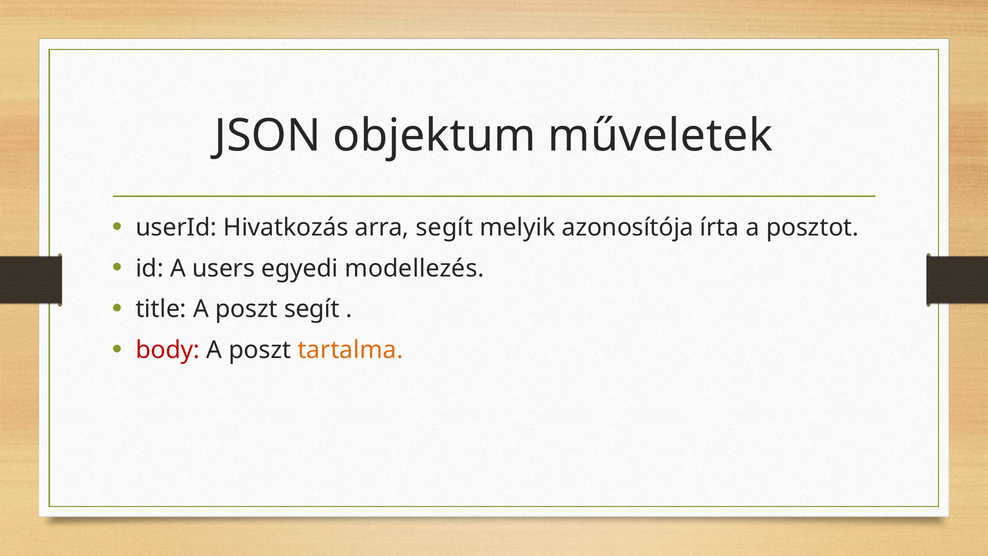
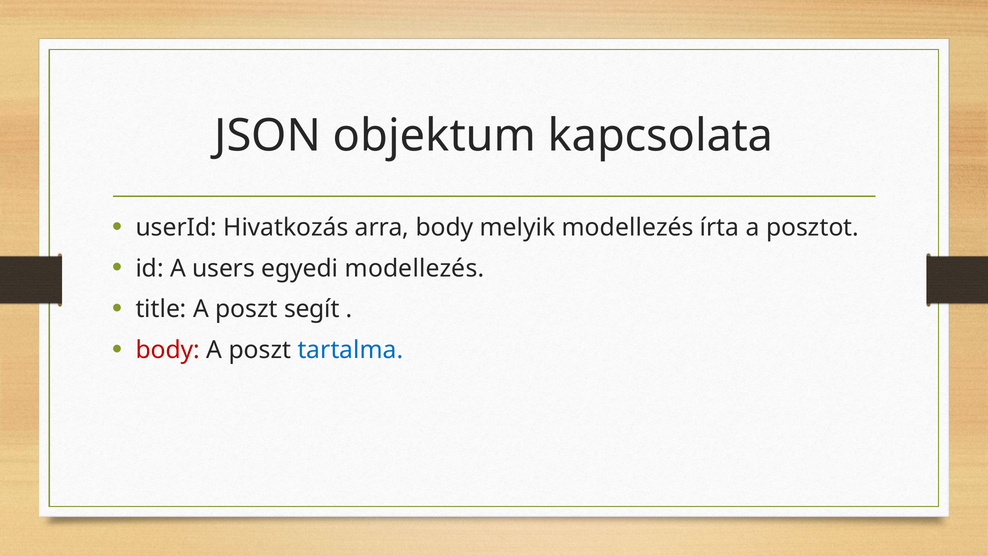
műveletek: műveletek -> kapcsolata
arra segít: segít -> body
melyik azonosítója: azonosítója -> modellezés
tartalma colour: orange -> blue
